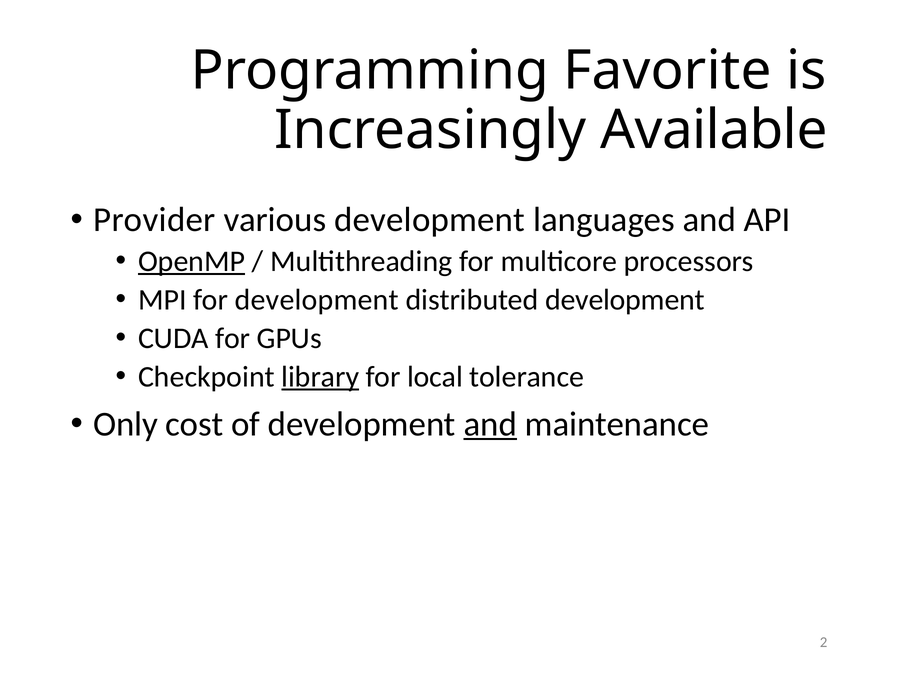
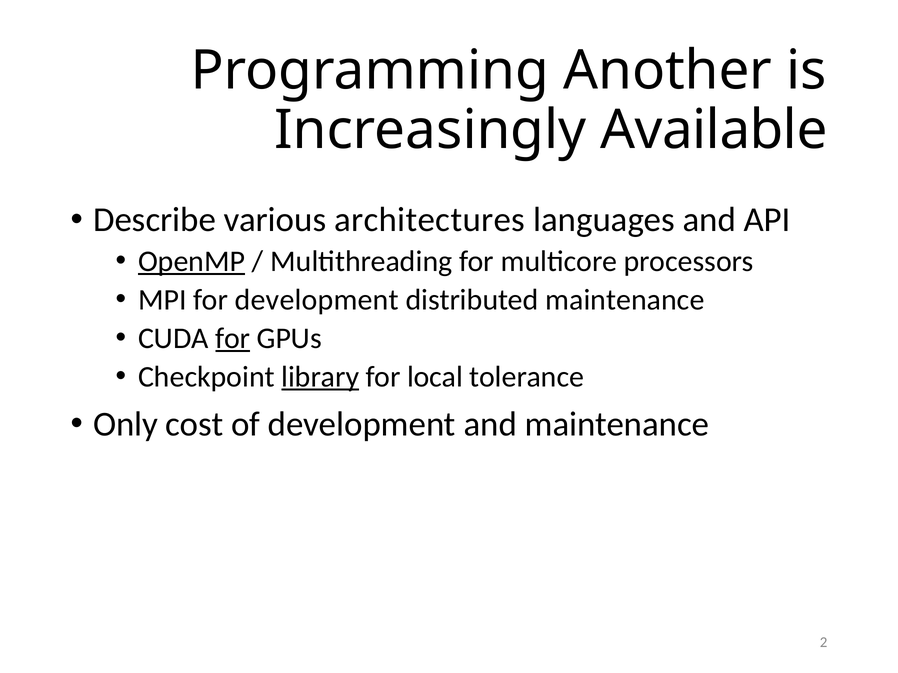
Favorite: Favorite -> Another
Provider: Provider -> Describe
various development: development -> architectures
distributed development: development -> maintenance
for at (233, 338) underline: none -> present
and at (490, 424) underline: present -> none
